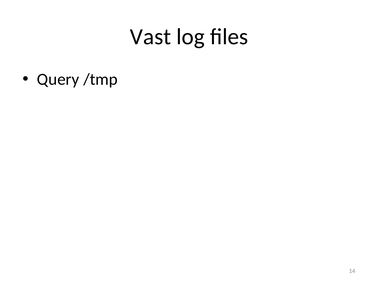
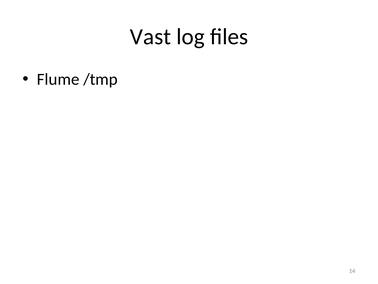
Query: Query -> Flume
